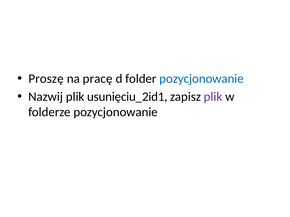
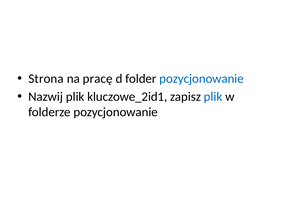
Proszę: Proszę -> Strona
usunięciu_2id1: usunięciu_2id1 -> kluczowe_2id1
plik at (213, 97) colour: purple -> blue
